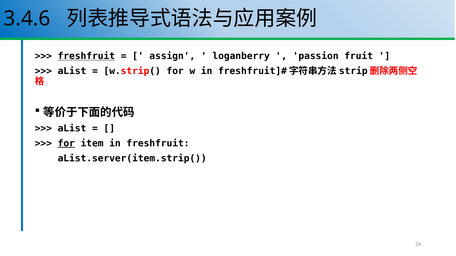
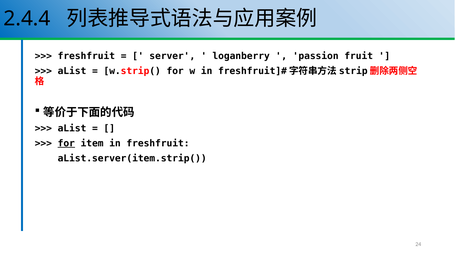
3.4.6: 3.4.6 -> 2.4.4
freshfruit at (86, 56) underline: present -> none
assign: assign -> server
